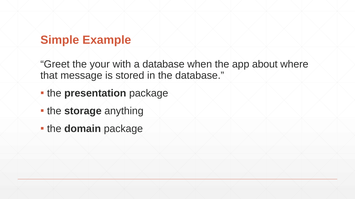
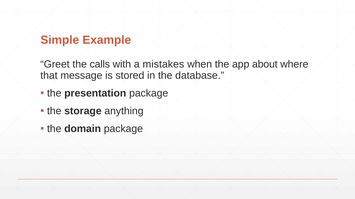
your: your -> calls
a database: database -> mistakes
